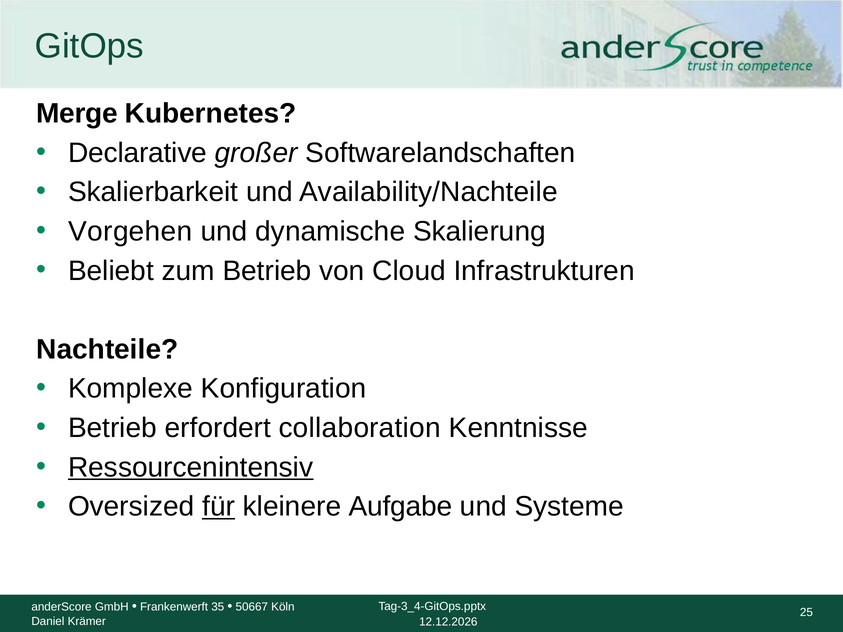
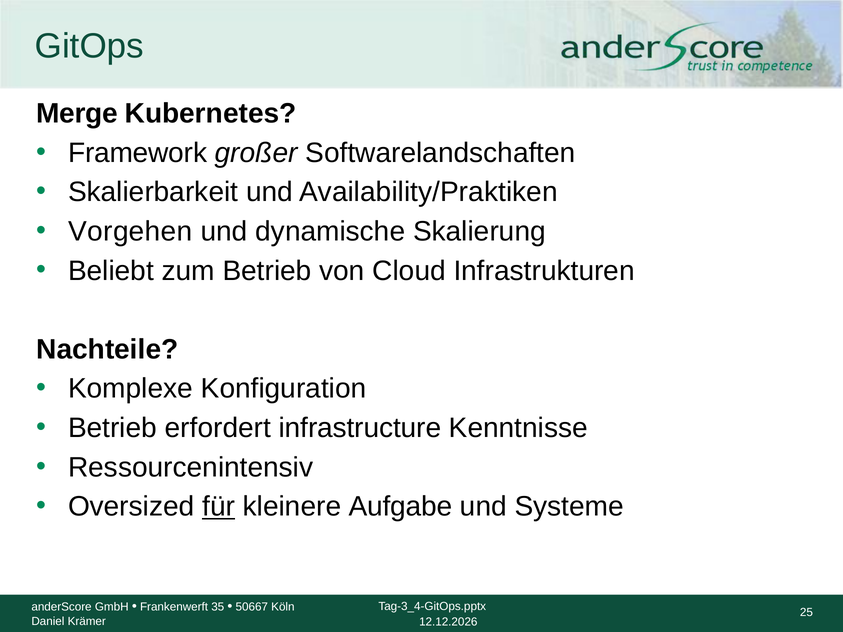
Declarative: Declarative -> Framework
Availability/Nachteile: Availability/Nachteile -> Availability/Praktiken
collaboration: collaboration -> infrastructure
Ressourcenintensiv underline: present -> none
